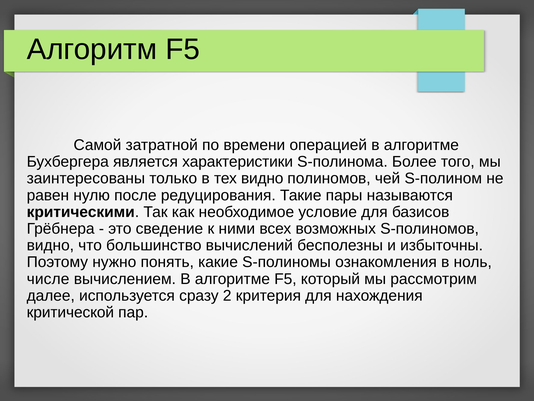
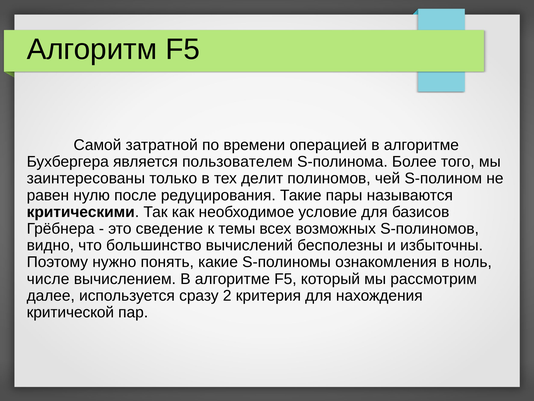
характеристики: характеристики -> пользователем
тех видно: видно -> делит
ними: ними -> темы
